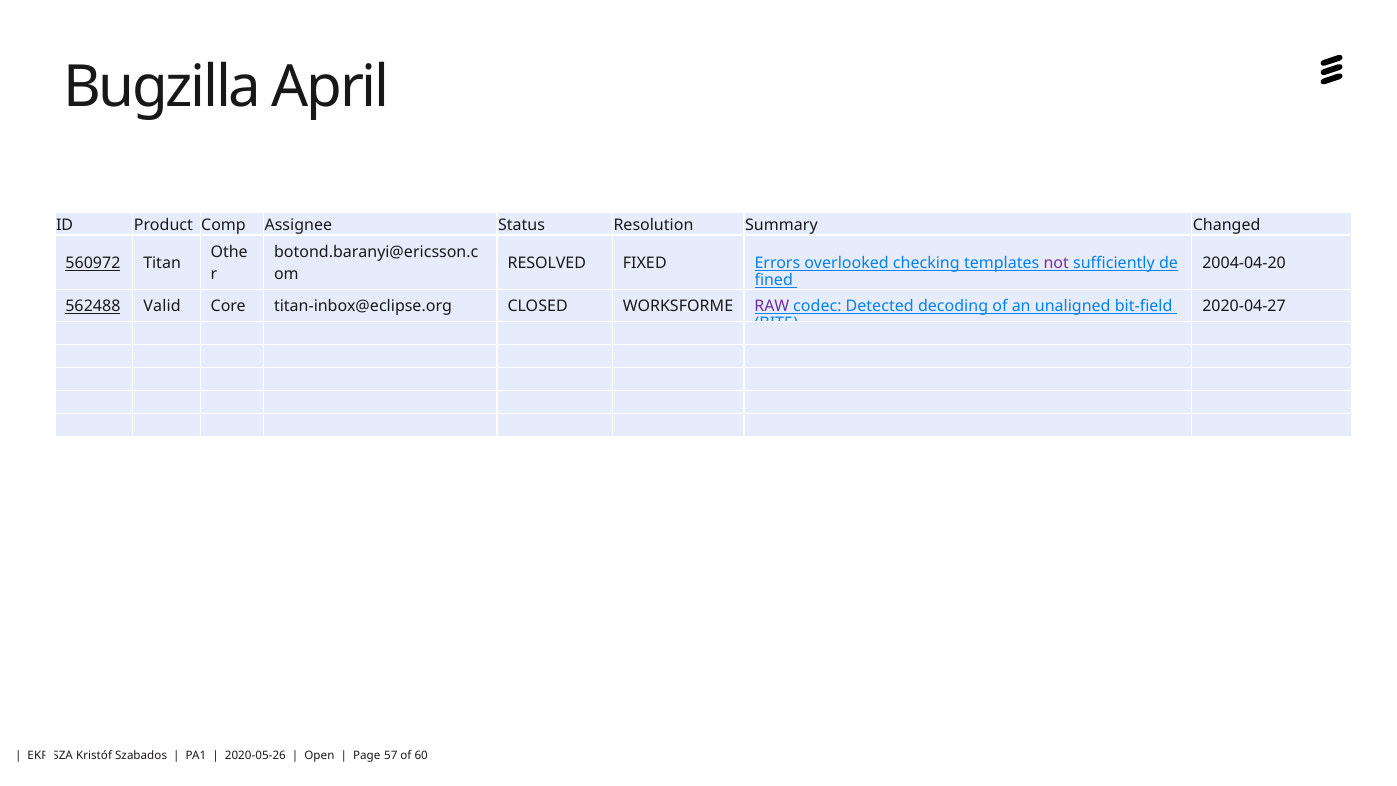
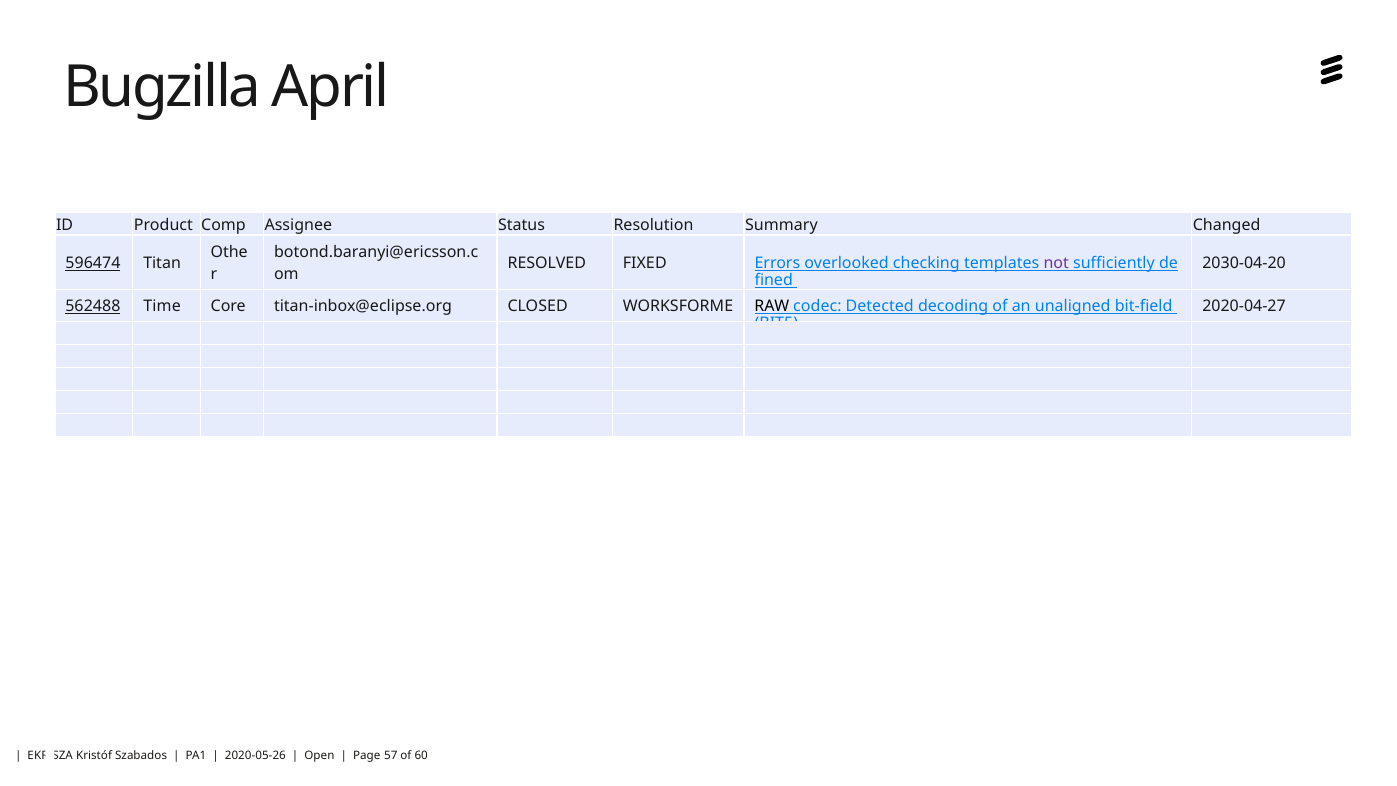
560972: 560972 -> 596474
2004-04-20: 2004-04-20 -> 2030-04-20
Valid: Valid -> Time
RAW colour: purple -> black
